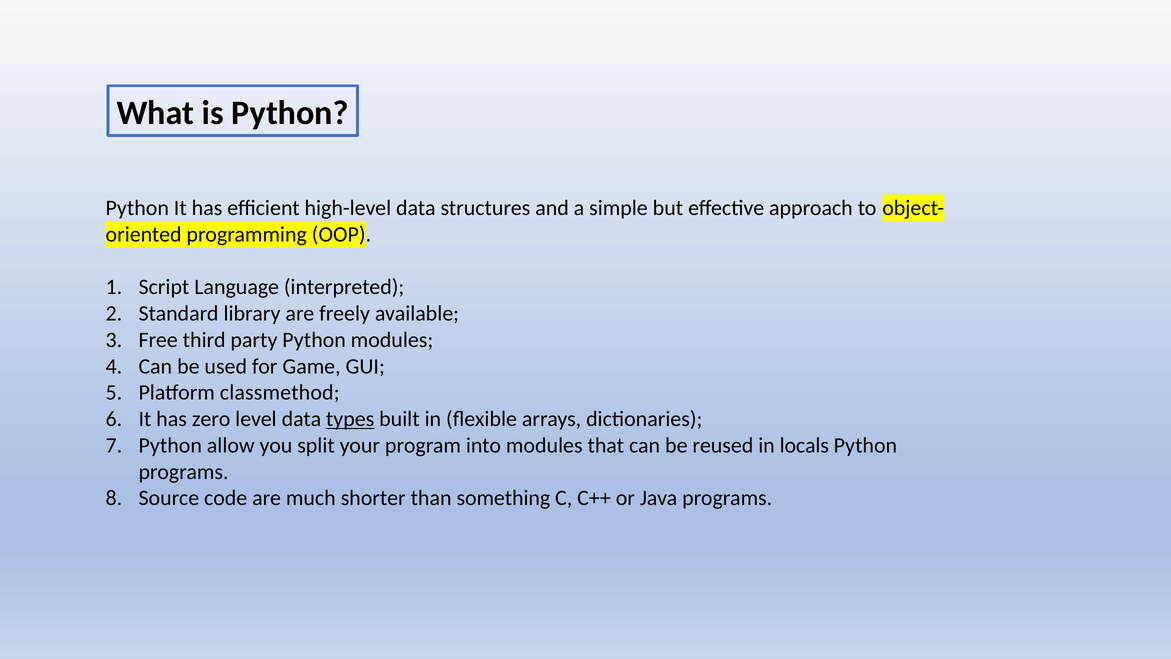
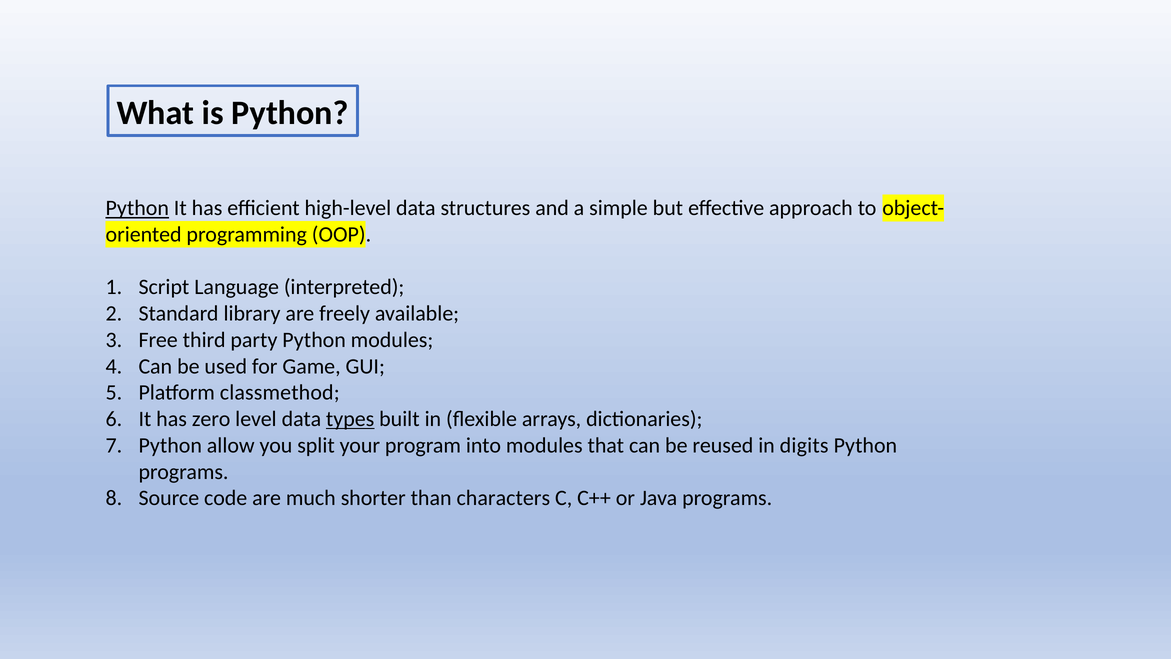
Python at (137, 208) underline: none -> present
locals: locals -> digits
something: something -> characters
